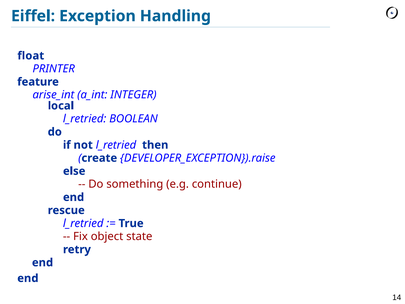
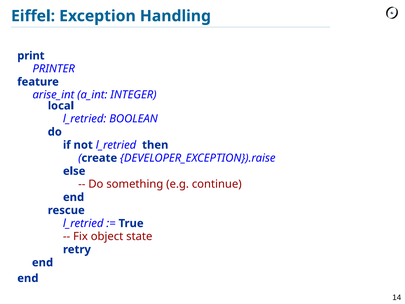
float: float -> print
